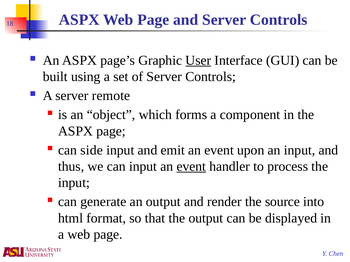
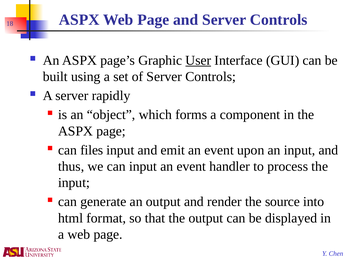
remote: remote -> rapidly
side: side -> files
event at (191, 167) underline: present -> none
